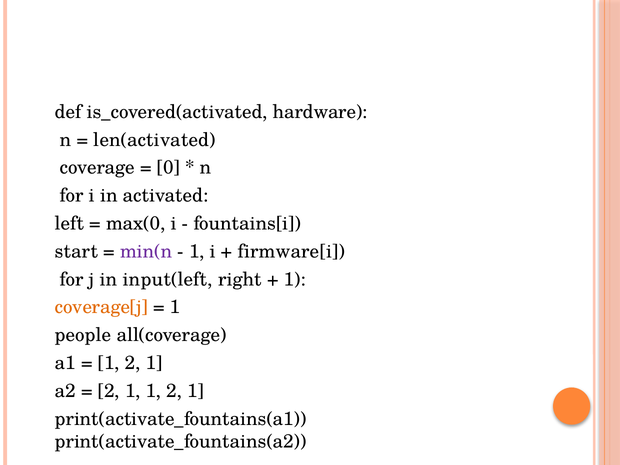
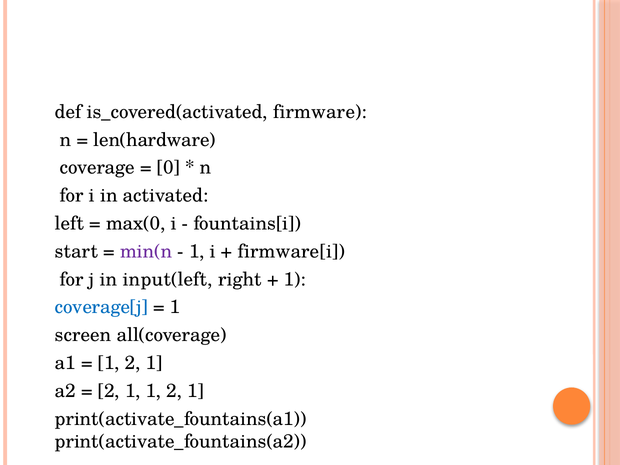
hardware: hardware -> firmware
len(activated: len(activated -> len(hardware
coverage[j colour: orange -> blue
people: people -> screen
